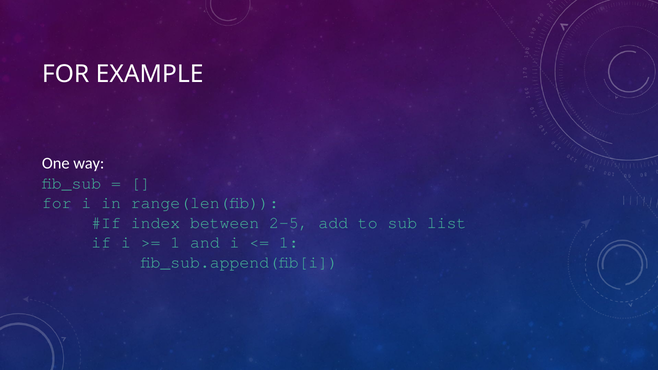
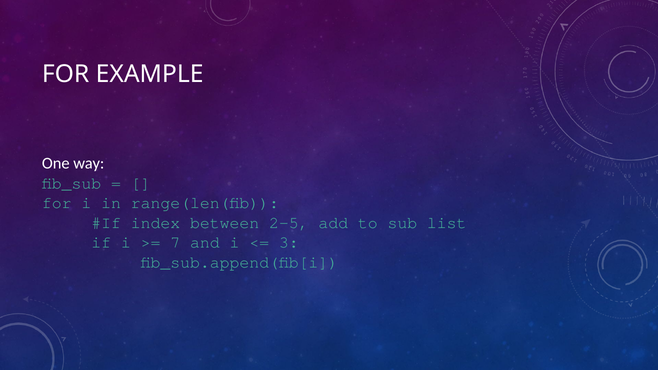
1 at (175, 243): 1 -> 7
1 at (289, 243): 1 -> 3
